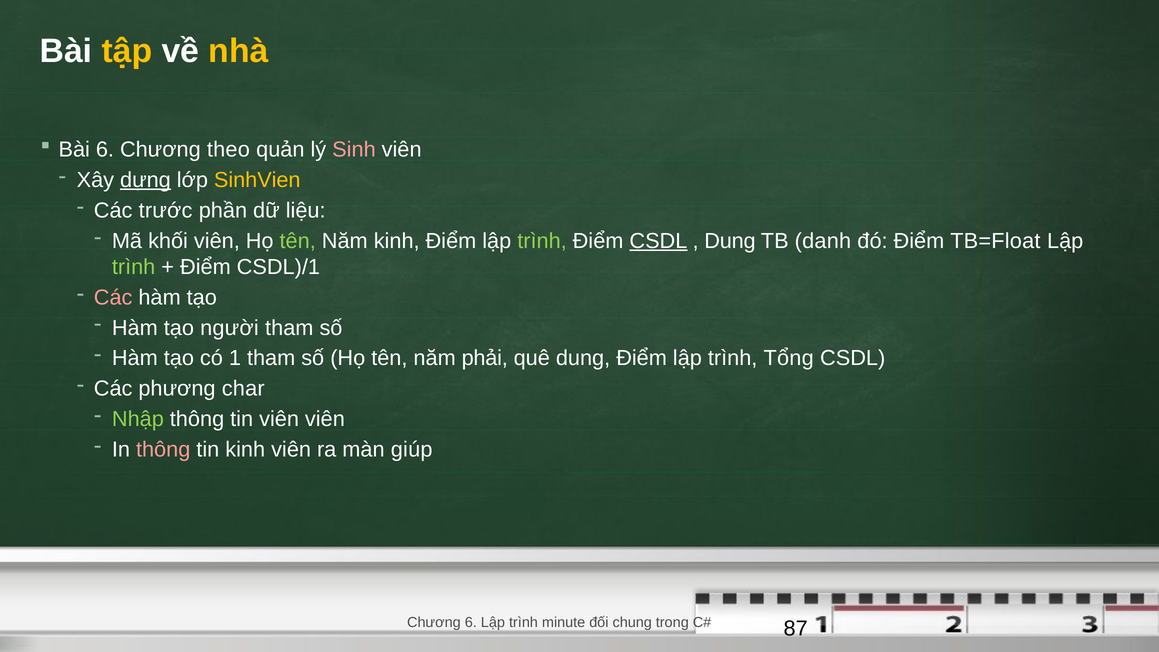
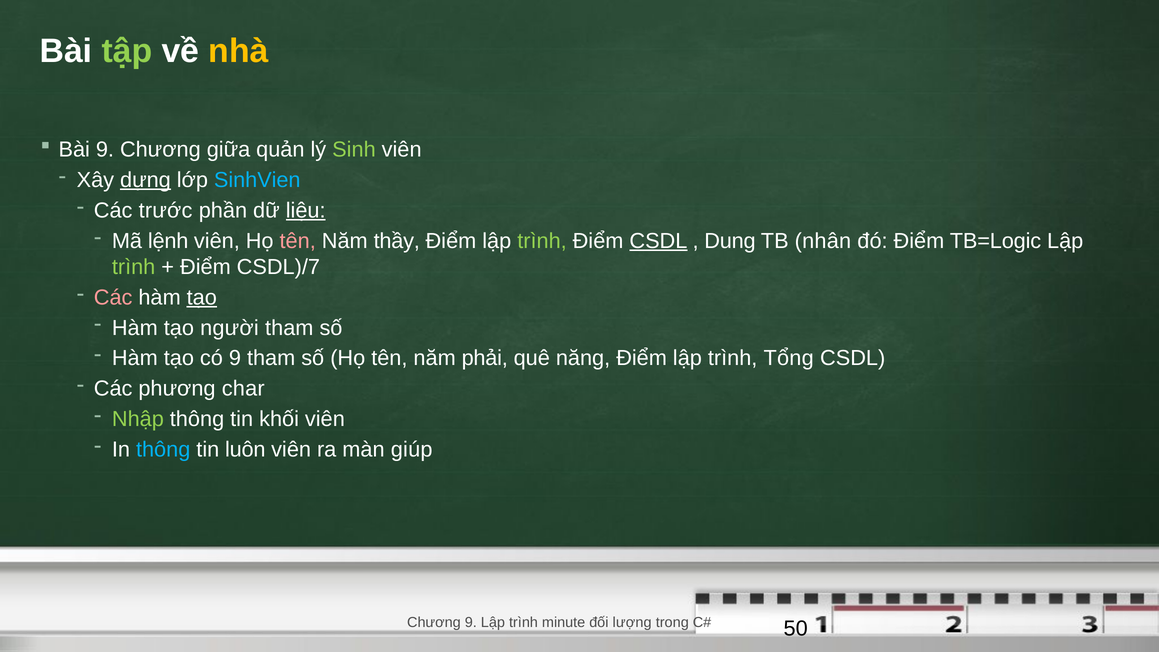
tập colour: yellow -> light green
Bài 6: 6 -> 9
theo: theo -> giữa
Sinh colour: pink -> light green
SinhVien colour: yellow -> light blue
liệu underline: none -> present
khối: khối -> lệnh
tên at (298, 241) colour: light green -> pink
Năm kinh: kinh -> thầy
danh: danh -> nhân
TB=Float: TB=Float -> TB=Logic
CSDL)/1: CSDL)/1 -> CSDL)/7
tạo at (202, 297) underline: none -> present
có 1: 1 -> 9
quê dung: dung -> năng
tin viên: viên -> khối
thông at (163, 449) colour: pink -> light blue
tin kinh: kinh -> luôn
Chương 6: 6 -> 9
chung: chung -> lượng
87: 87 -> 50
